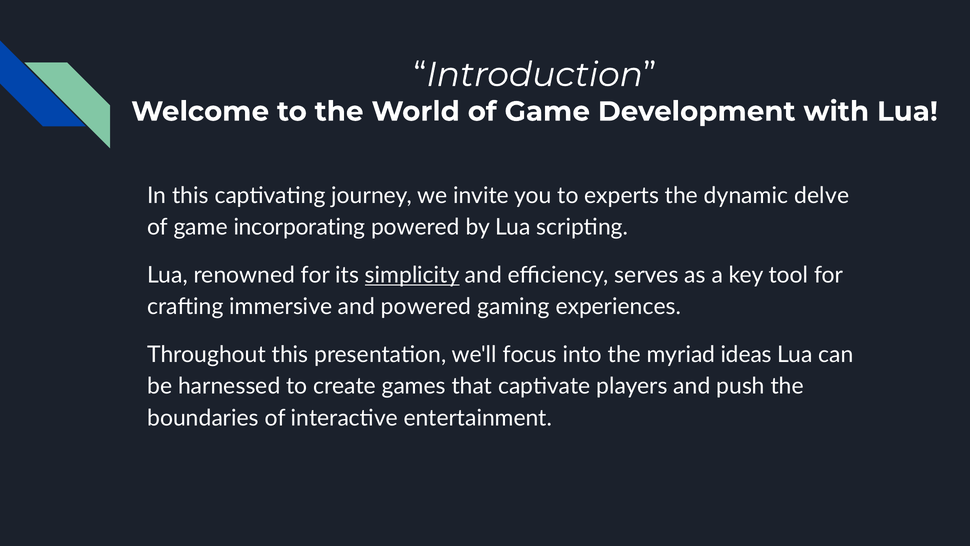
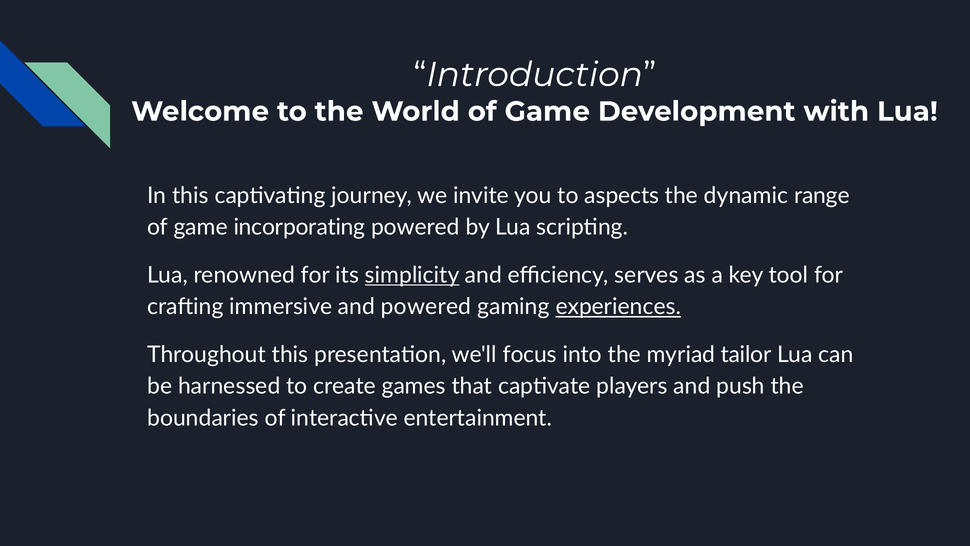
experts: experts -> aspects
delve: delve -> range
experiences underline: none -> present
ideas: ideas -> tailor
